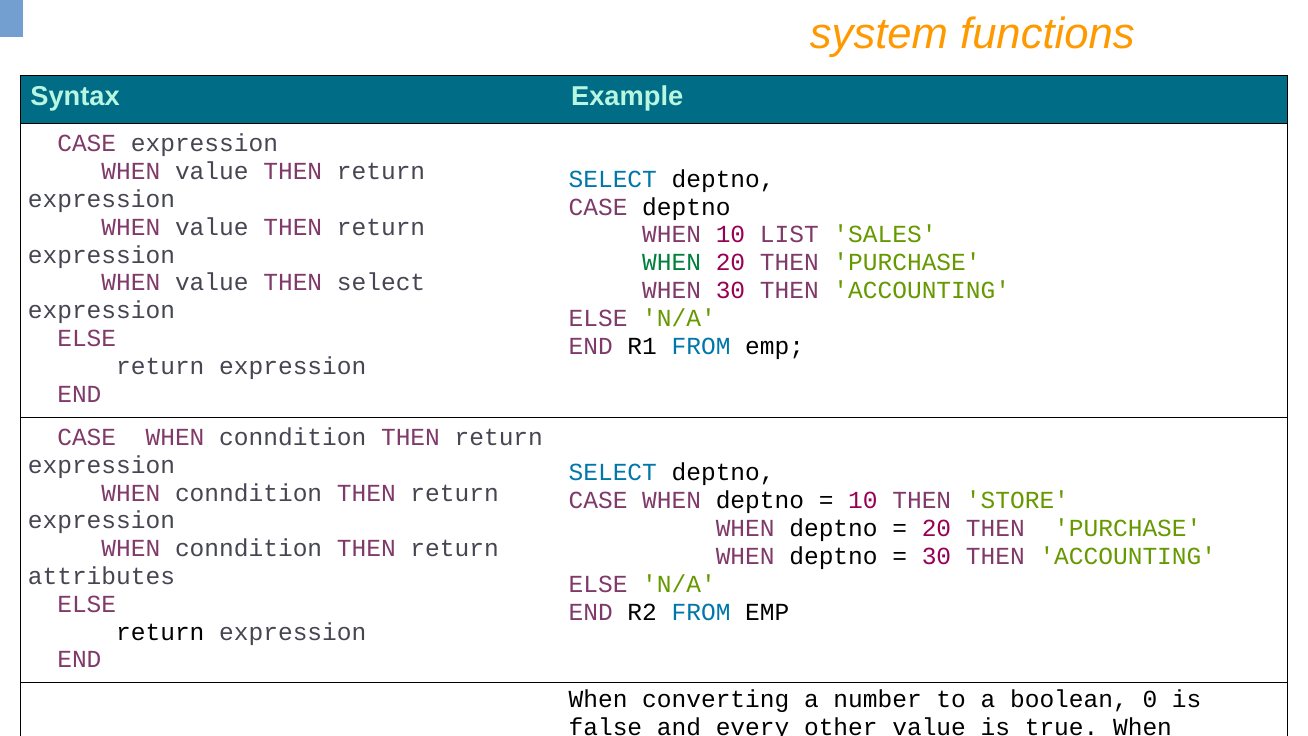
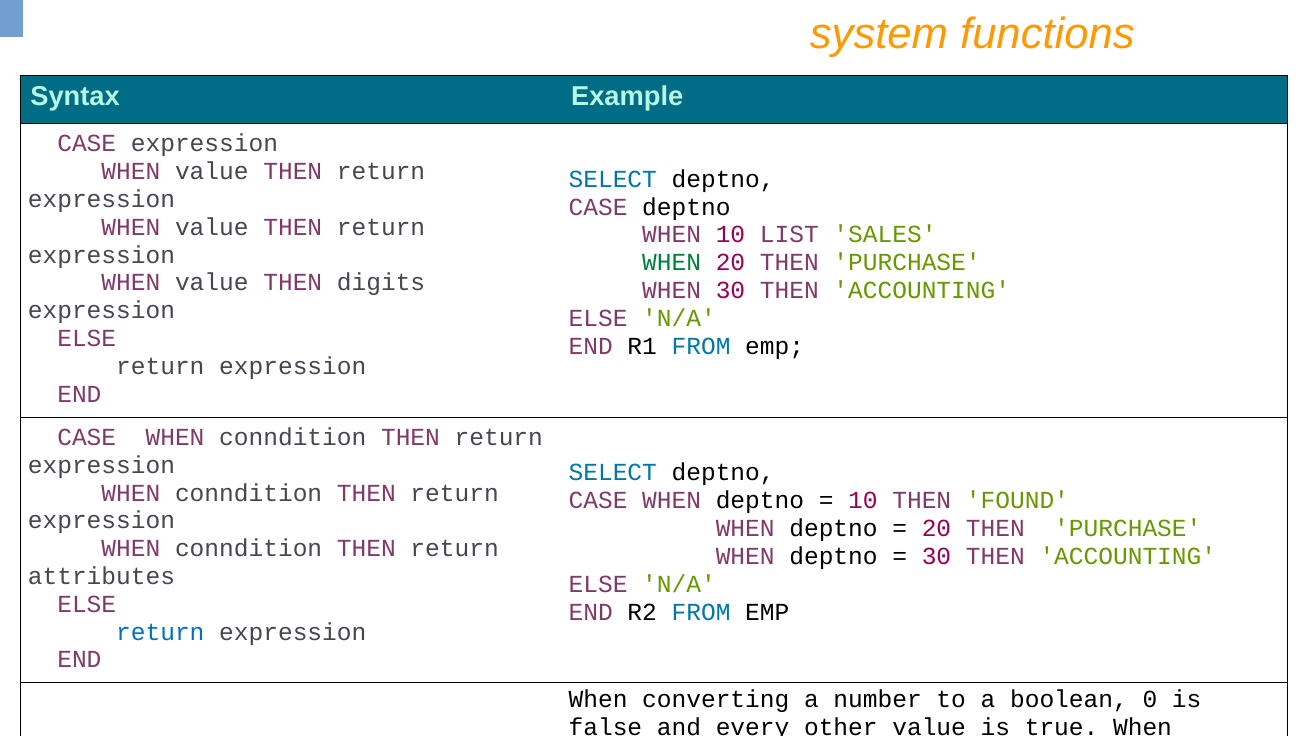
THEN select: select -> digits
STORE: STORE -> FOUND
return at (160, 632) colour: black -> blue
